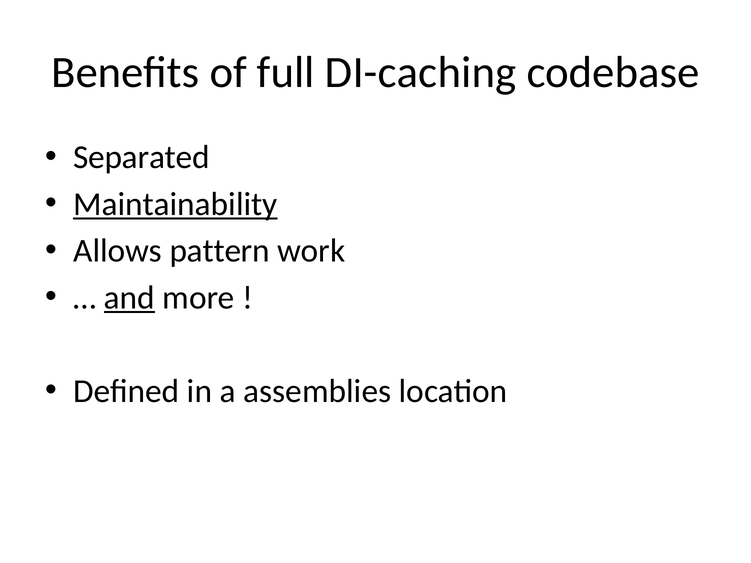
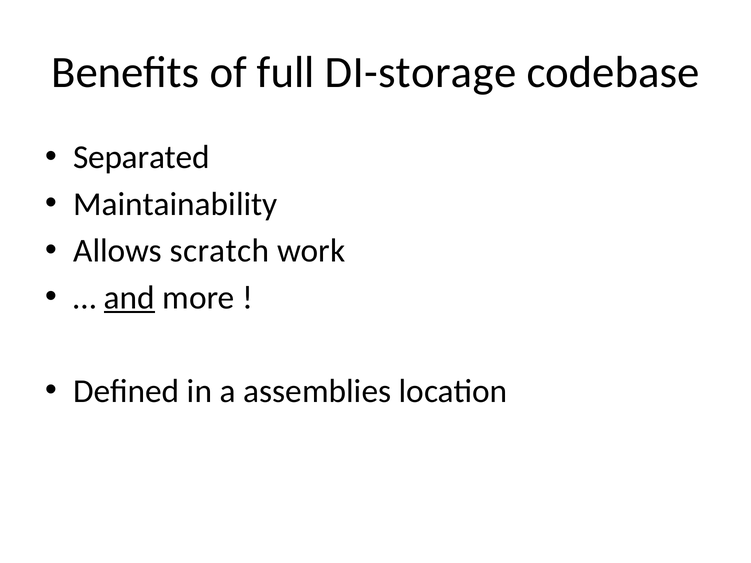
DI-caching: DI-caching -> DI-storage
Maintainability underline: present -> none
pattern: pattern -> scratch
